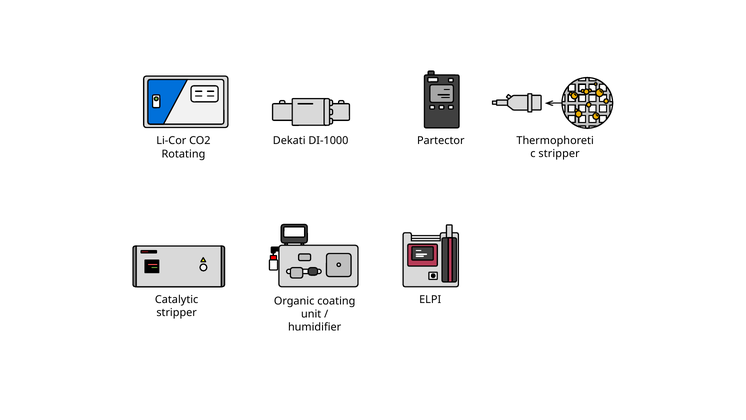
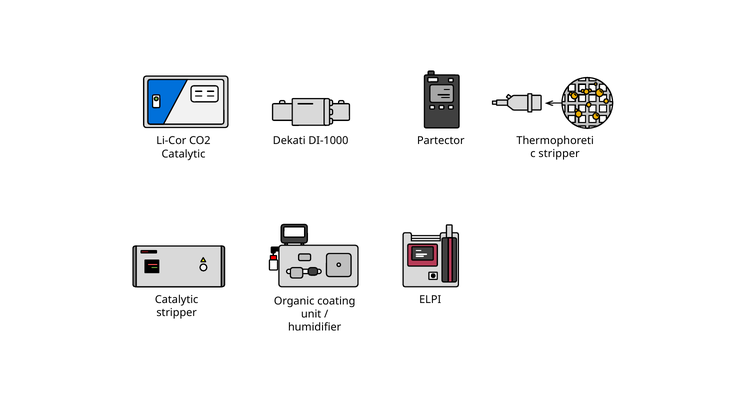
Rotating at (183, 154): Rotating -> Catalytic
